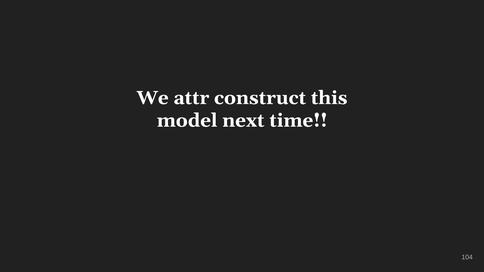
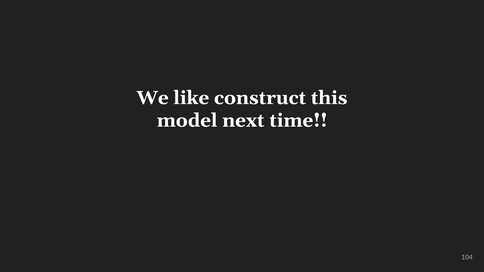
attr: attr -> like
